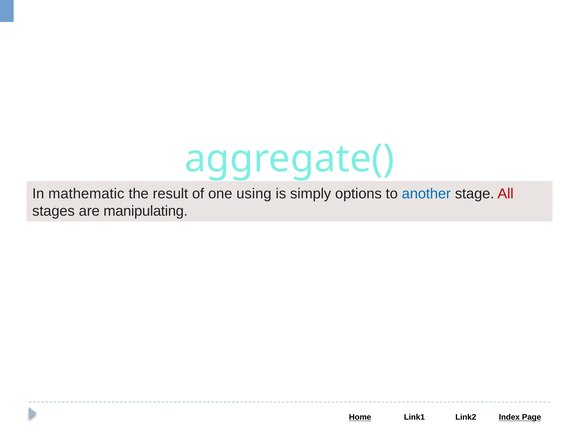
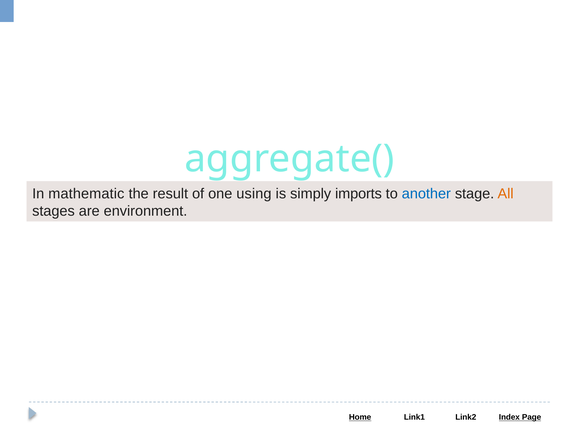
options: options -> imports
All colour: red -> orange
manipulating: manipulating -> environment
